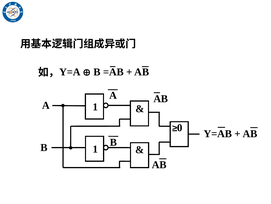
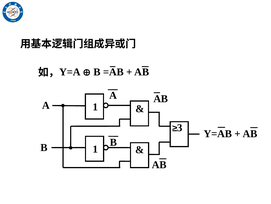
0: 0 -> 3
